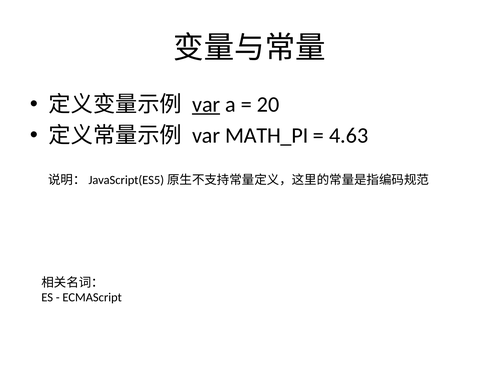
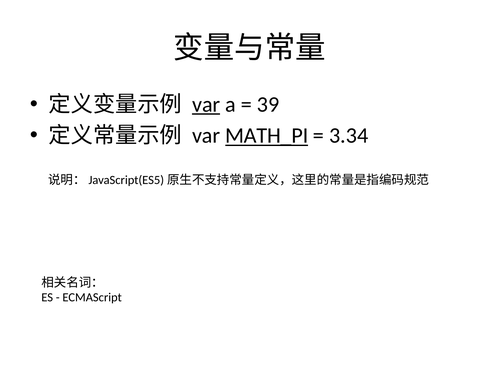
20: 20 -> 39
MATH_PI underline: none -> present
4.63: 4.63 -> 3.34
